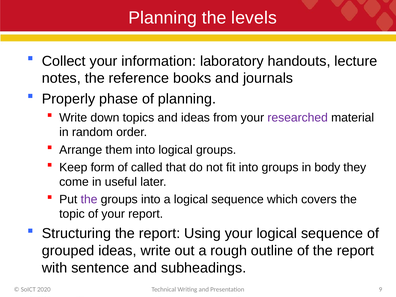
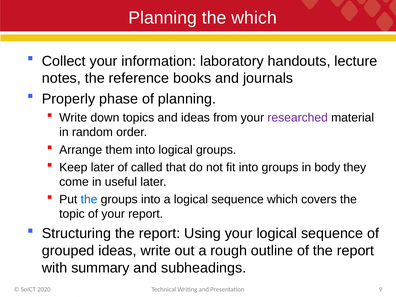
the levels: levels -> which
Keep form: form -> later
the at (89, 199) colour: purple -> blue
sentence: sentence -> summary
